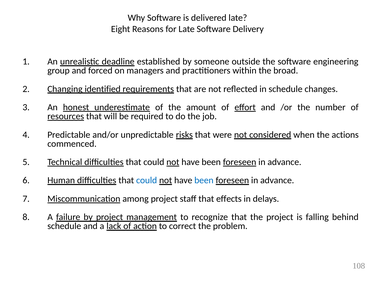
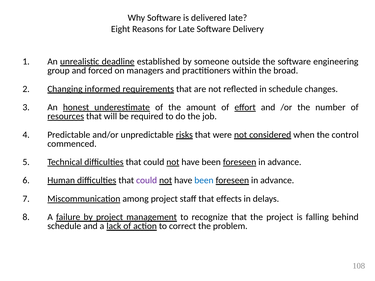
identified: identified -> informed
actions: actions -> control
could at (147, 181) colour: blue -> purple
